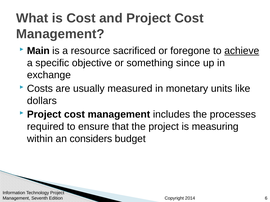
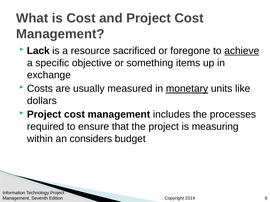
Main: Main -> Lack
since: since -> items
monetary underline: none -> present
